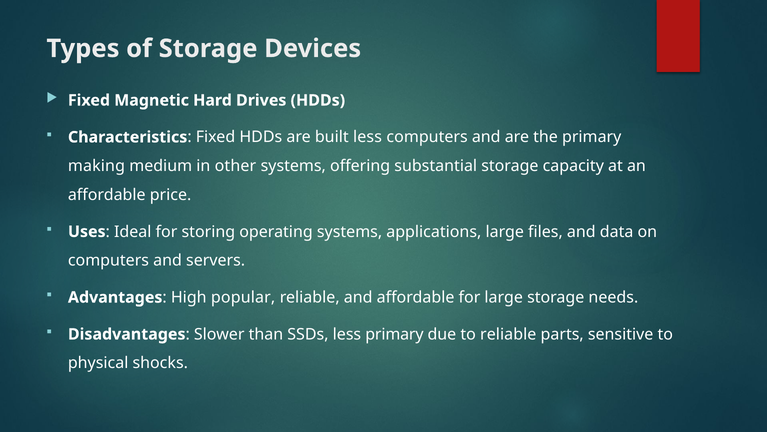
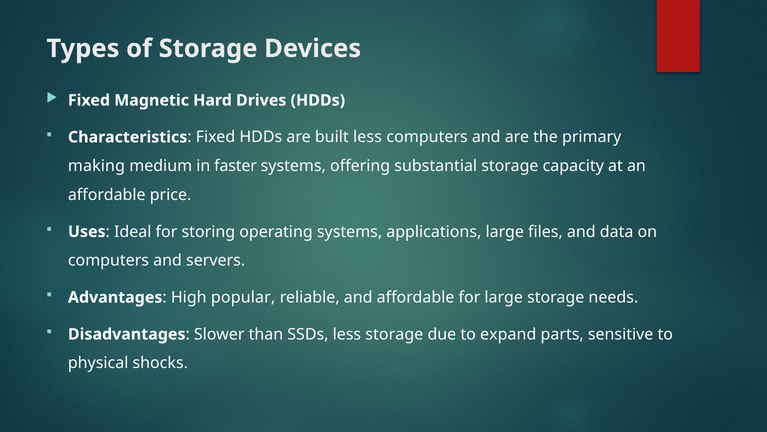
other: other -> faster
less primary: primary -> storage
to reliable: reliable -> expand
